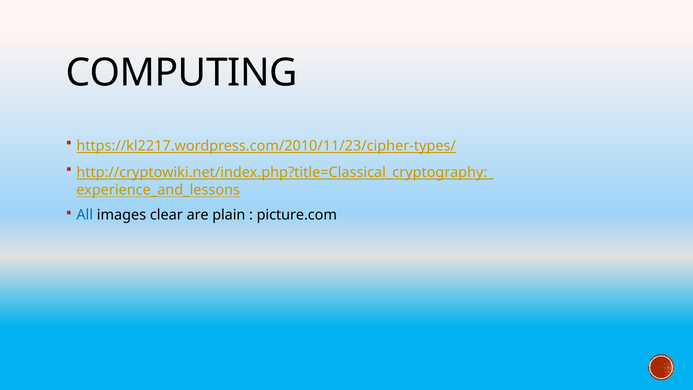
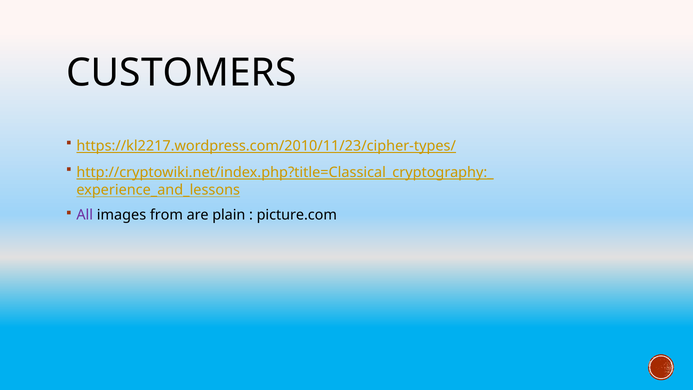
COMPUTING: COMPUTING -> CUSTOMERS
All colour: blue -> purple
clear: clear -> from
